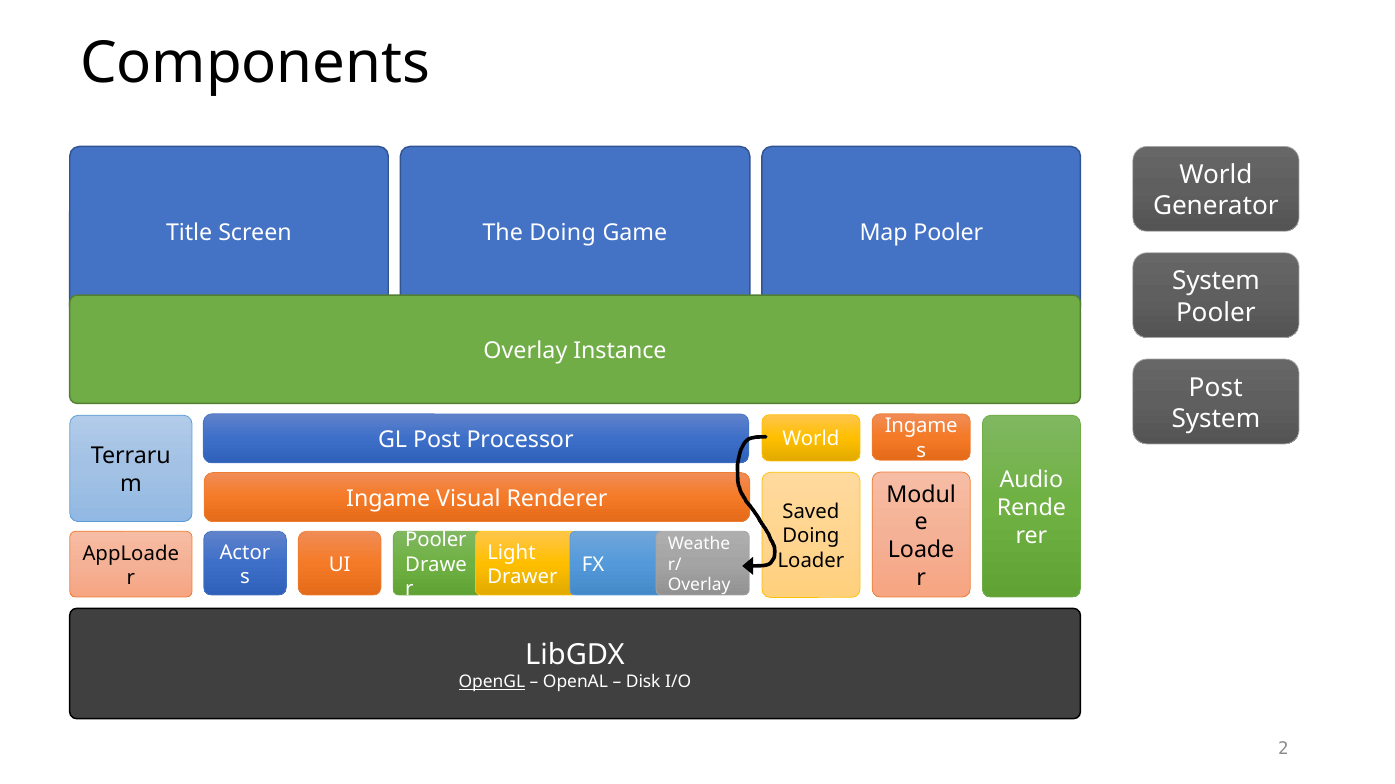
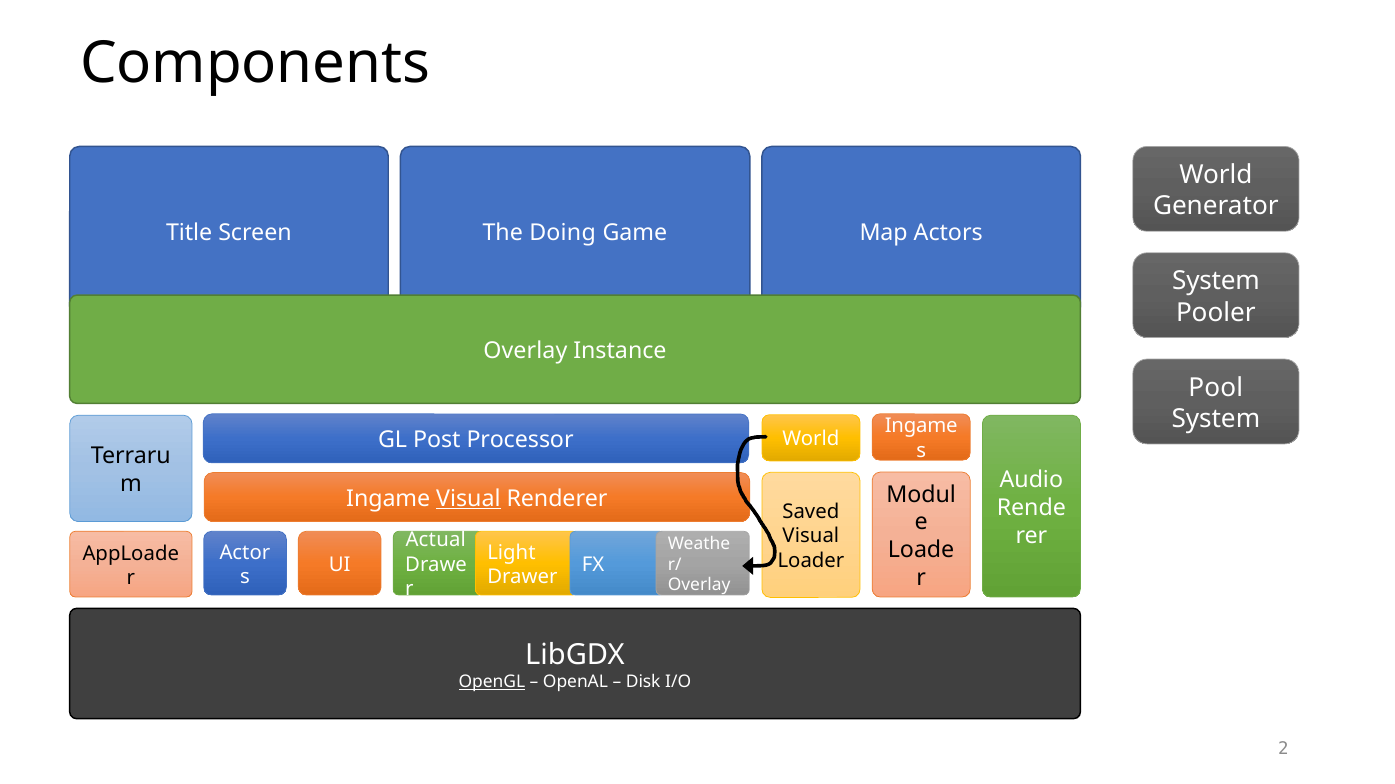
Map Pooler: Pooler -> Actors
Post at (1216, 388): Post -> Pool
Visual at (468, 499) underline: none -> present
Doing at (811, 537): Doing -> Visual
Pooler at (436, 541): Pooler -> Actual
